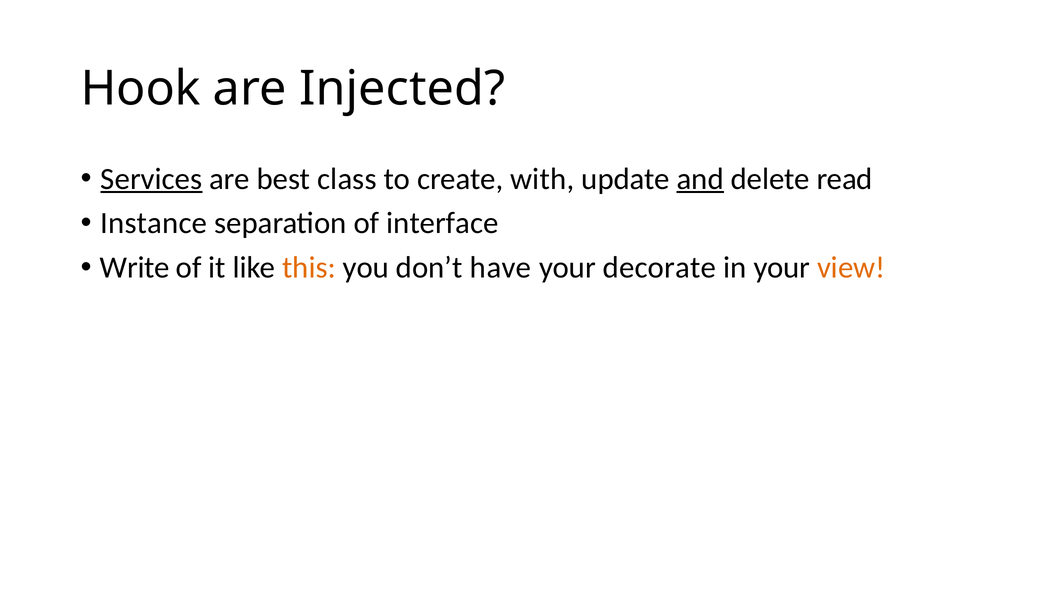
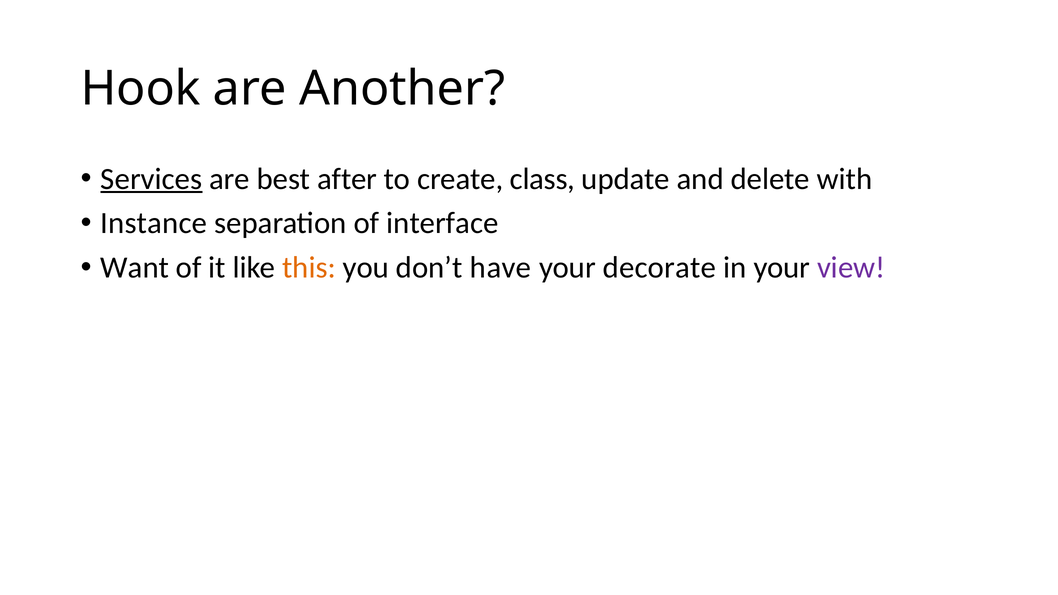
Injected: Injected -> Another
class: class -> after
with: with -> class
and underline: present -> none
read: read -> with
Write: Write -> Want
view colour: orange -> purple
